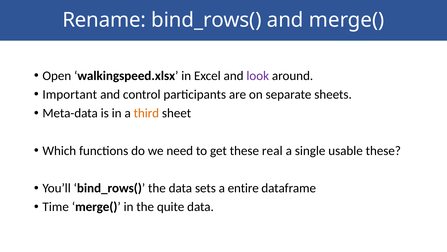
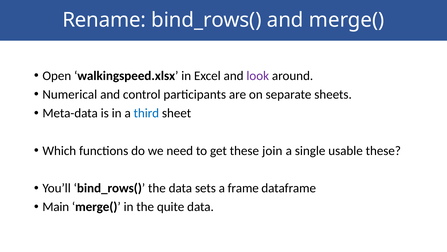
Important: Important -> Numerical
third colour: orange -> blue
real: real -> join
entire: entire -> frame
Time: Time -> Main
